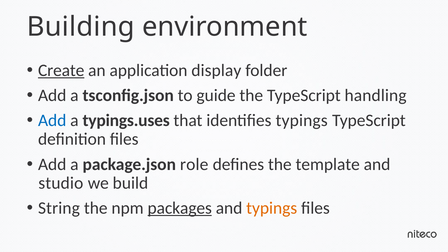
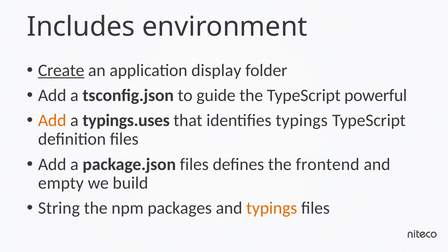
Building: Building -> Includes
handling: handling -> powerful
Add at (52, 120) colour: blue -> orange
package.json role: role -> files
template: template -> frontend
studio: studio -> empty
packages underline: present -> none
